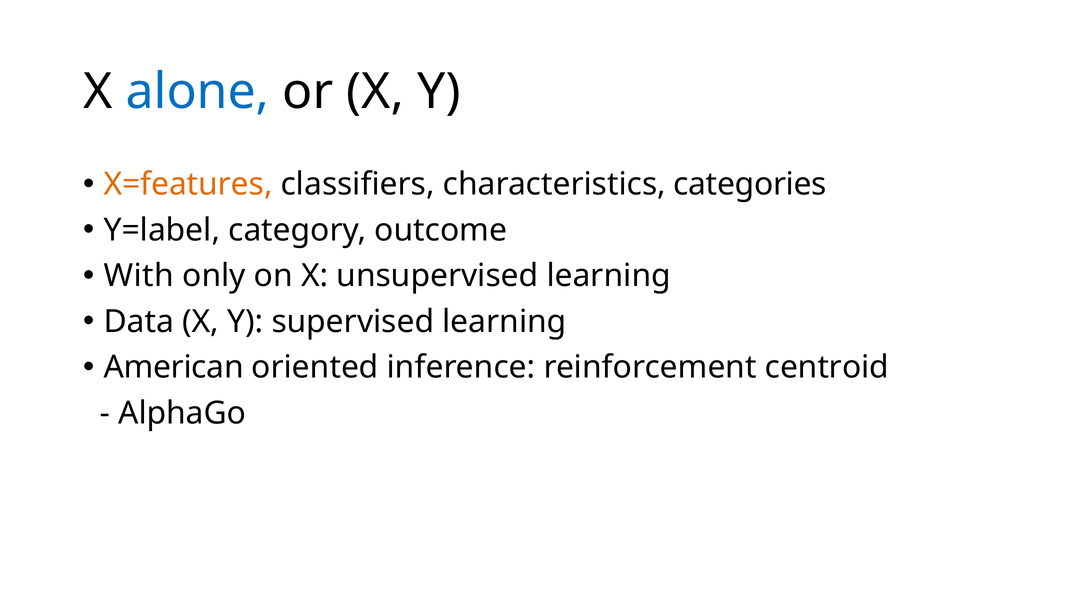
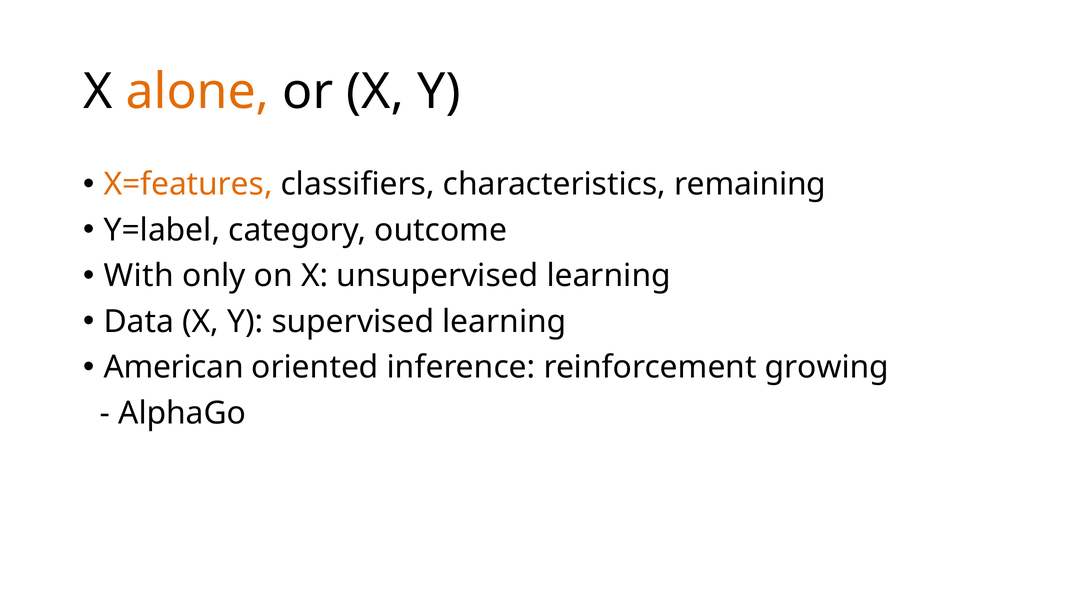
alone colour: blue -> orange
categories: categories -> remaining
centroid: centroid -> growing
